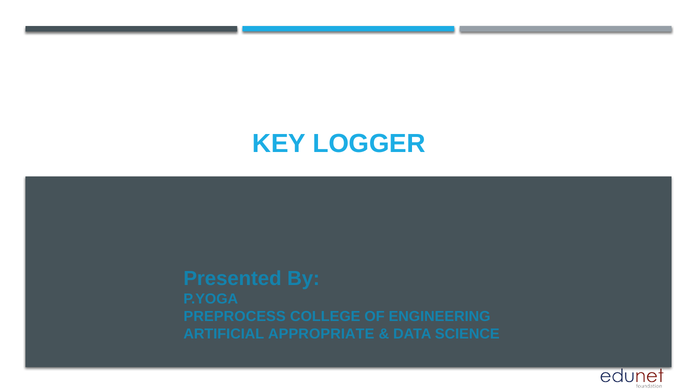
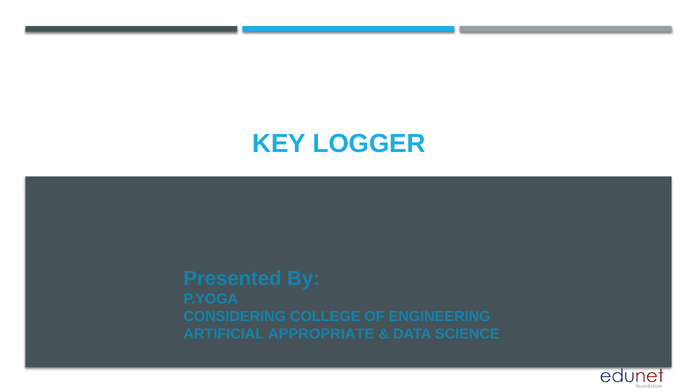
PREPROCESS: PREPROCESS -> CONSIDERING
